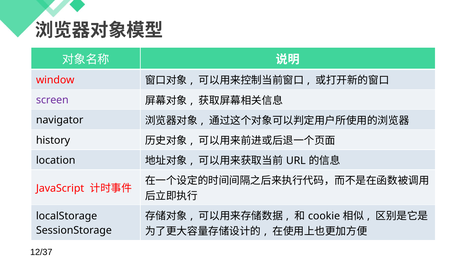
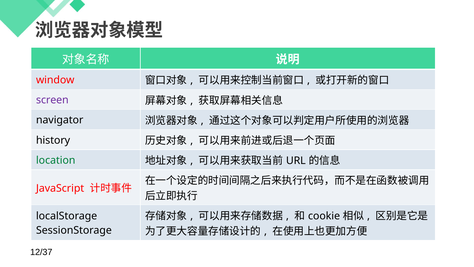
location colour: black -> green
